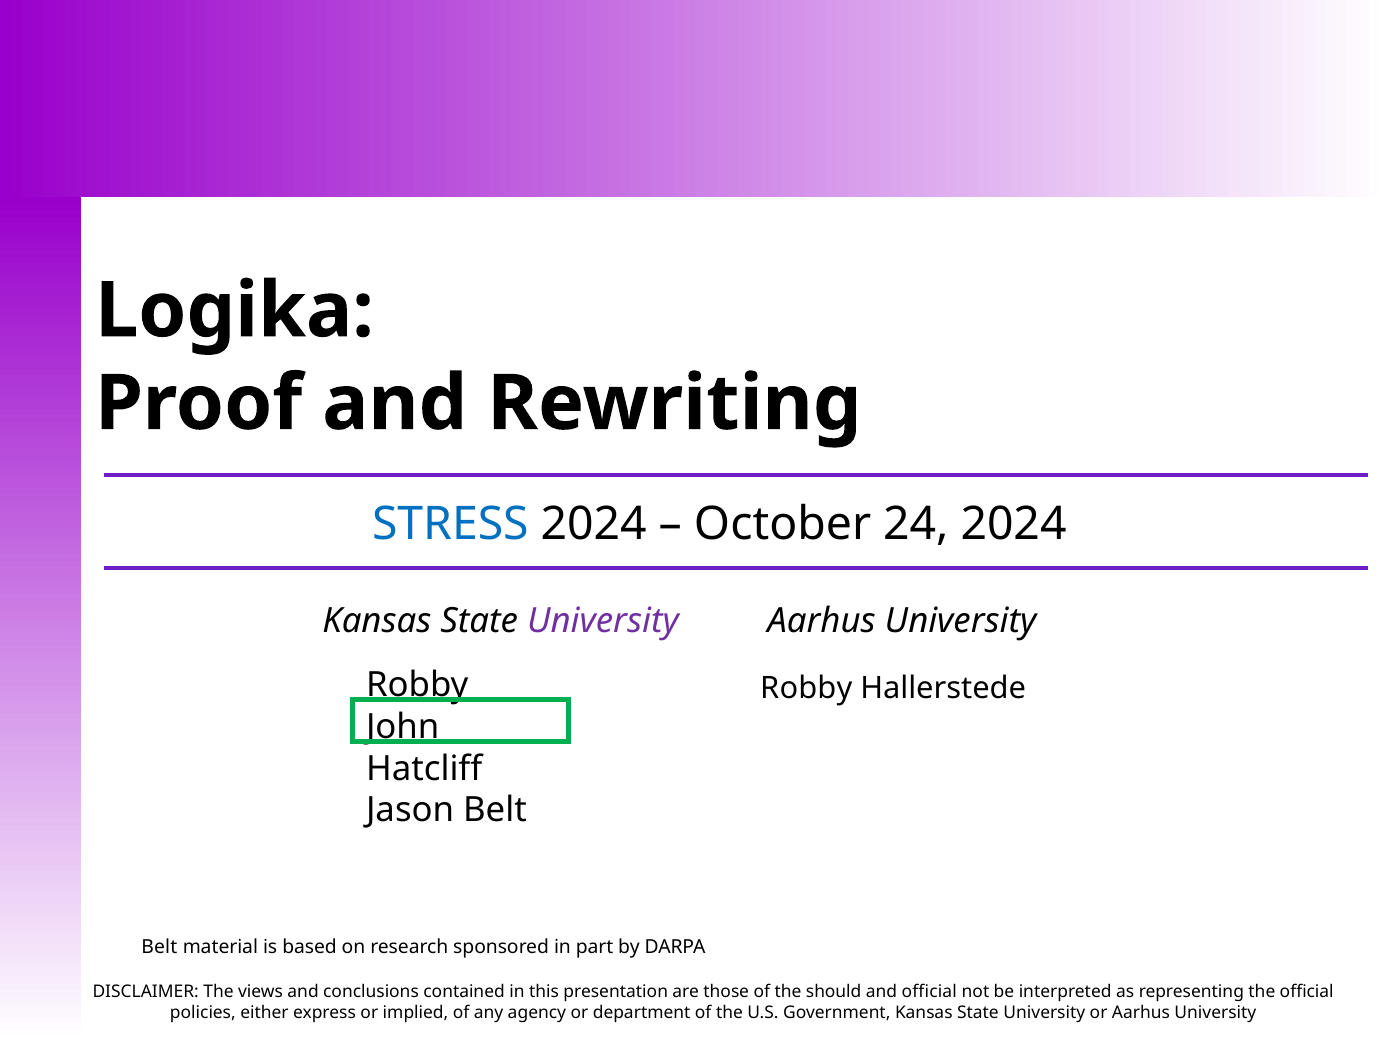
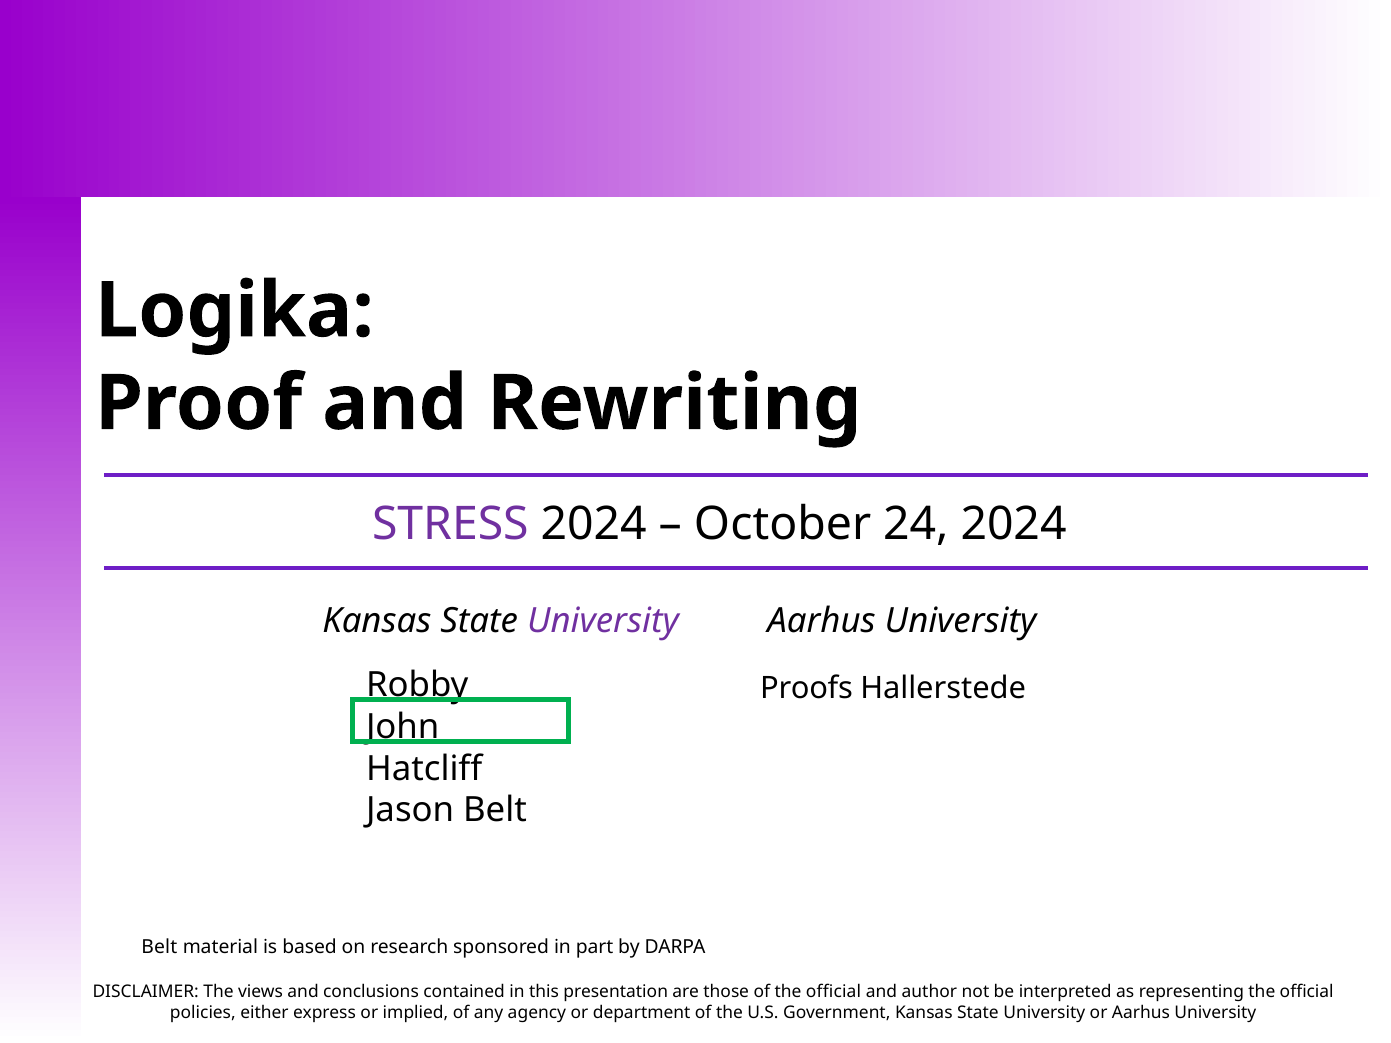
STRESS colour: blue -> purple
Robby at (806, 689): Robby -> Proofs
of the should: should -> official
and official: official -> author
